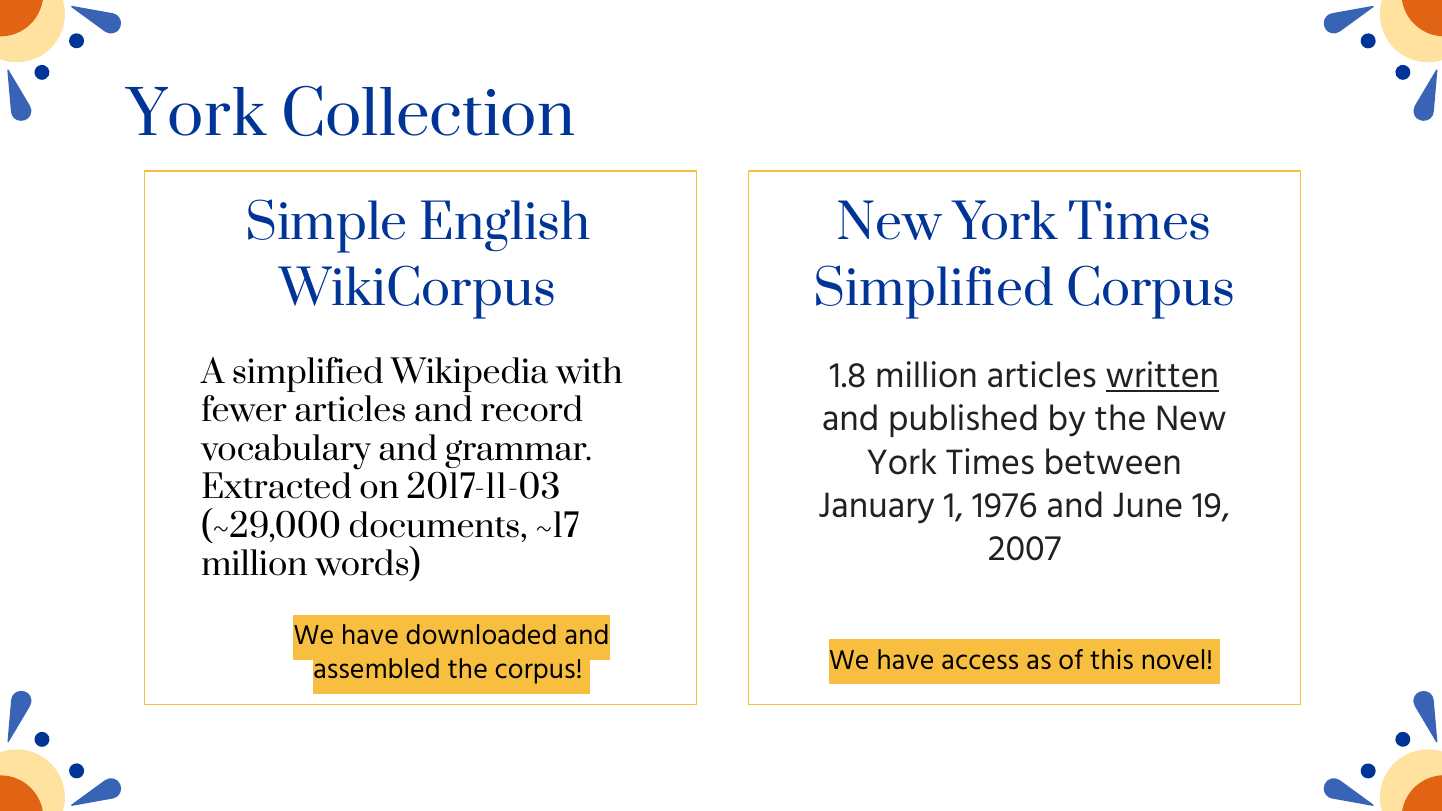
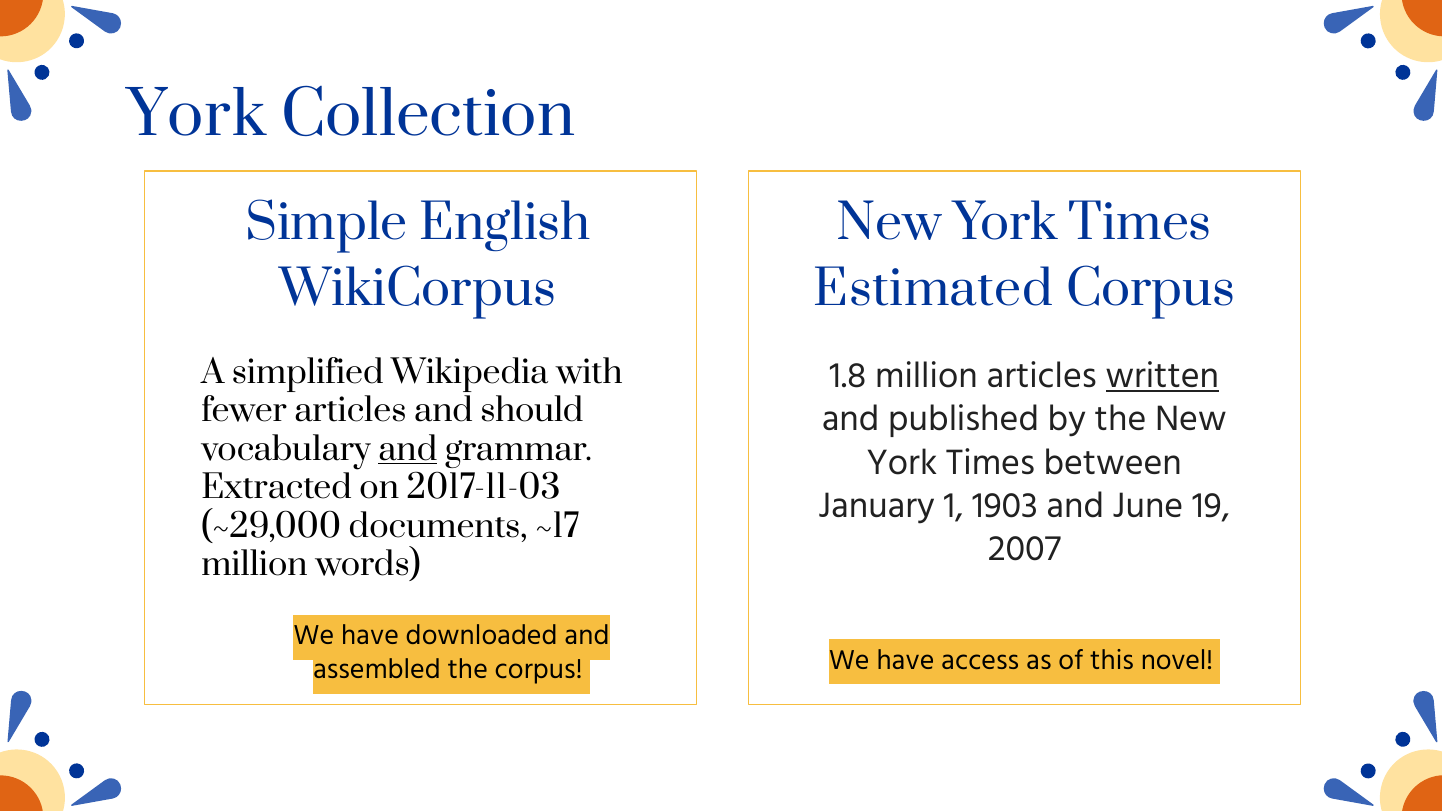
Simplified at (934, 290): Simplified -> Estimated
record: record -> should
and at (408, 450) underline: none -> present
1976: 1976 -> 1903
